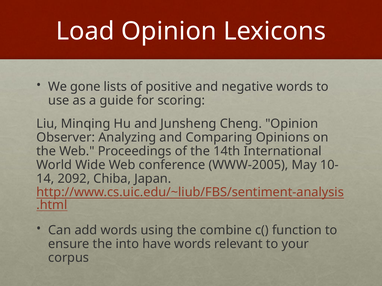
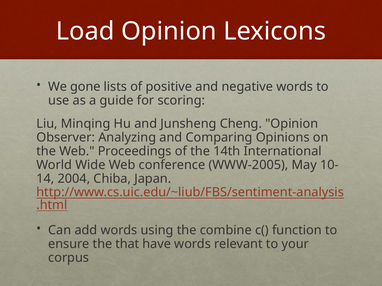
2092: 2092 -> 2004
into: into -> that
